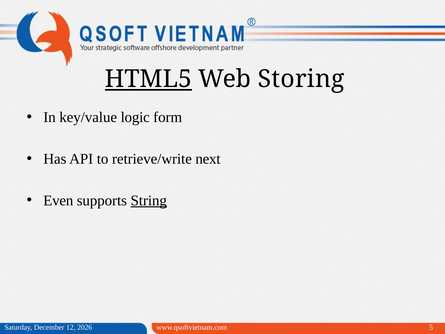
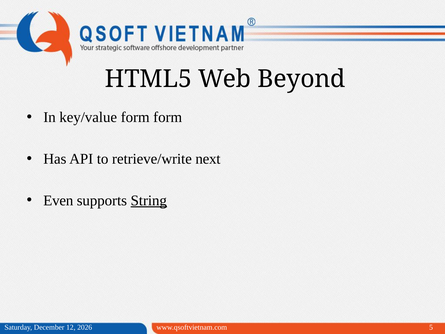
HTML5 underline: present -> none
Storing: Storing -> Beyond
key/value logic: logic -> form
